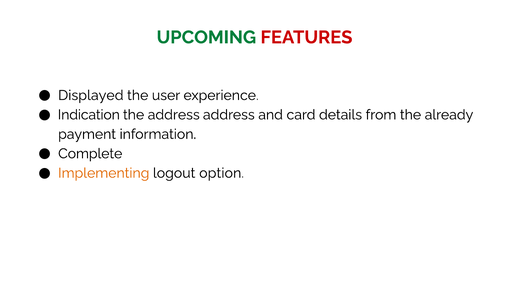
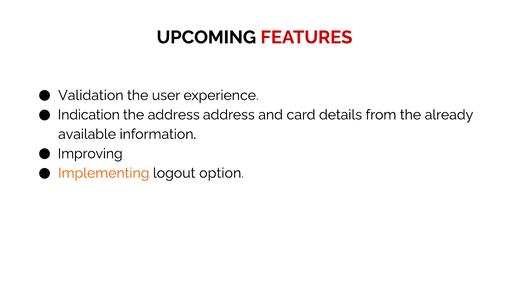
UPCOMING colour: green -> black
Displayed: Displayed -> Validation
payment: payment -> available
Complete: Complete -> Improving
